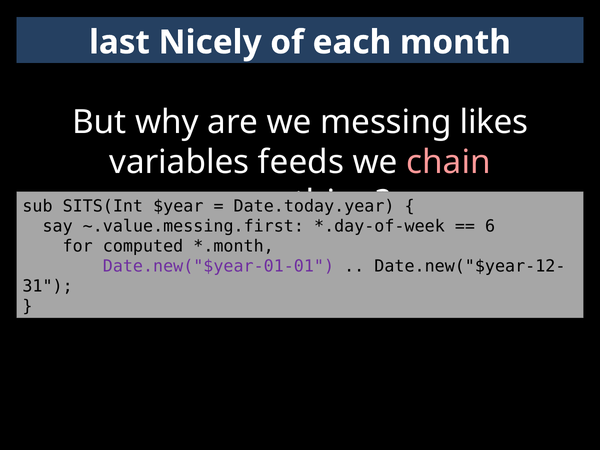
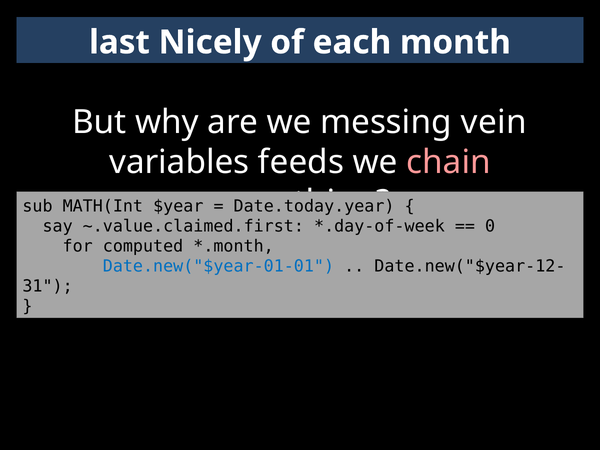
likes: likes -> vein
SITS(Int: SITS(Int -> MATH(Int
~.value.messing.first: ~.value.messing.first -> ~.value.claimed.first
6: 6 -> 0
Date.new("$year-01-01 colour: purple -> blue
